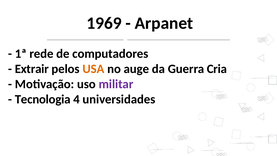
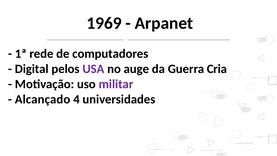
Extrair: Extrair -> Digital
USA colour: orange -> purple
Tecnologia: Tecnologia -> Alcançado
